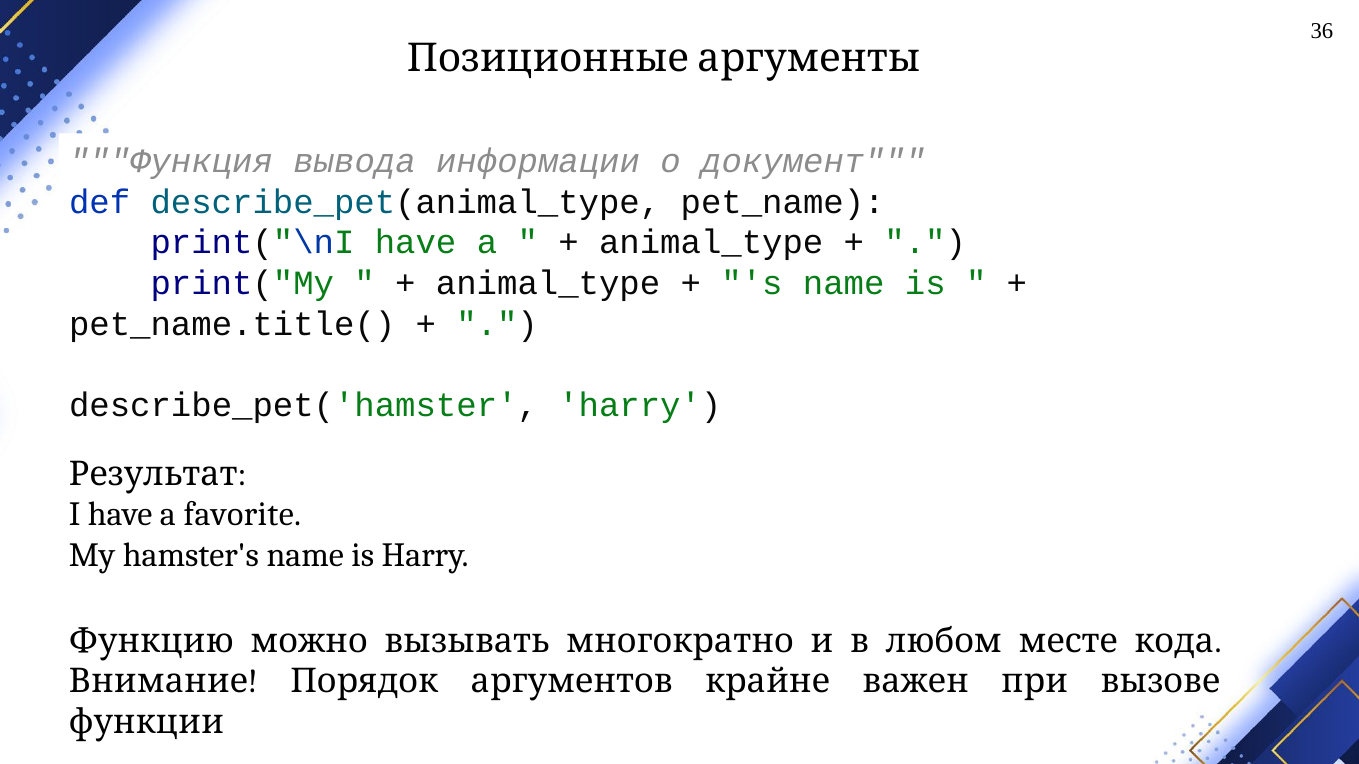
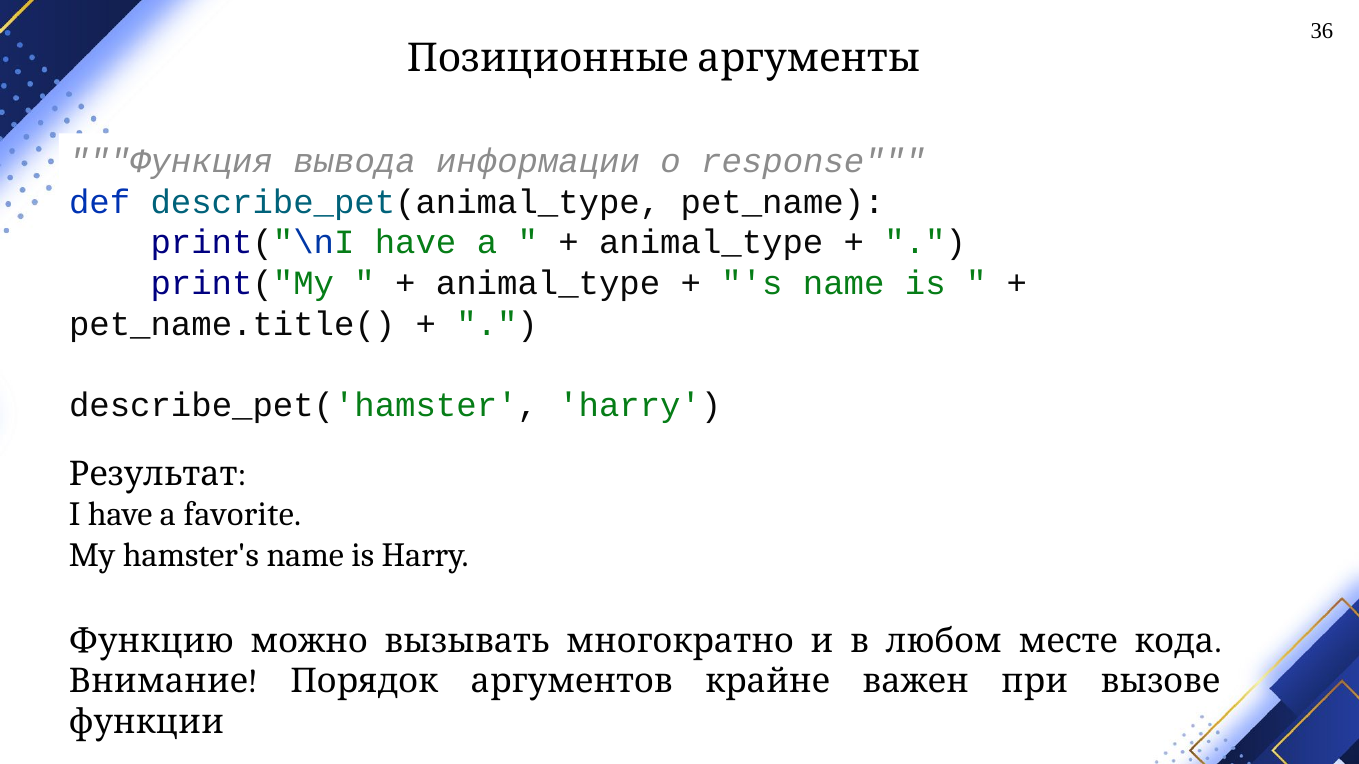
документ: документ -> response
